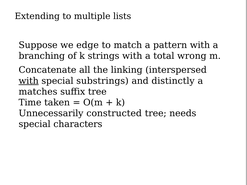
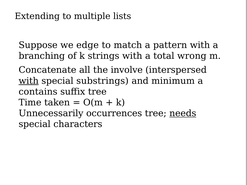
linking: linking -> involve
distinctly: distinctly -> minimum
matches: matches -> contains
constructed: constructed -> occurrences
needs underline: none -> present
